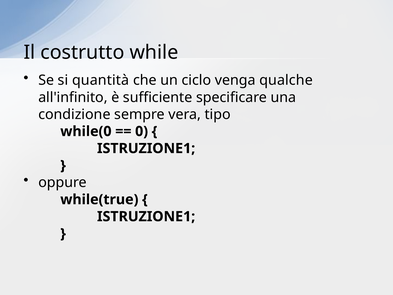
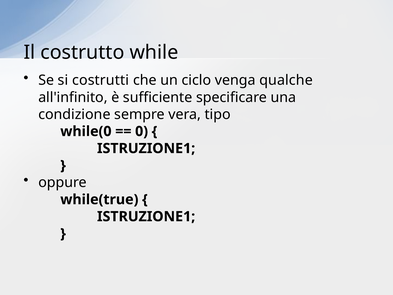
quantità: quantità -> costrutti
